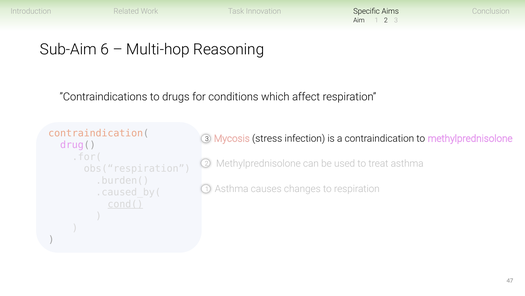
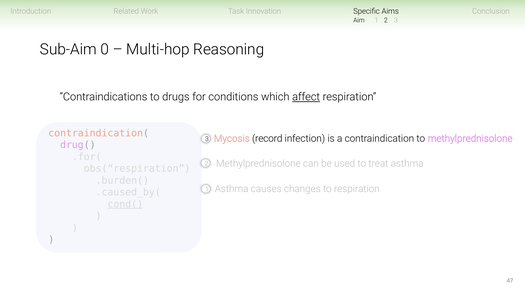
6: 6 -> 0
affect underline: none -> present
stress: stress -> record
